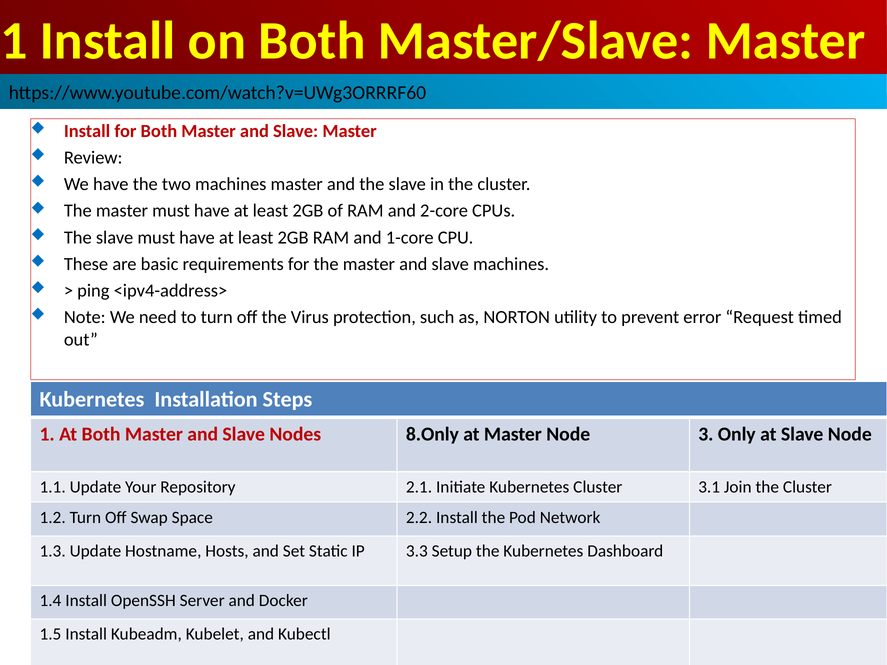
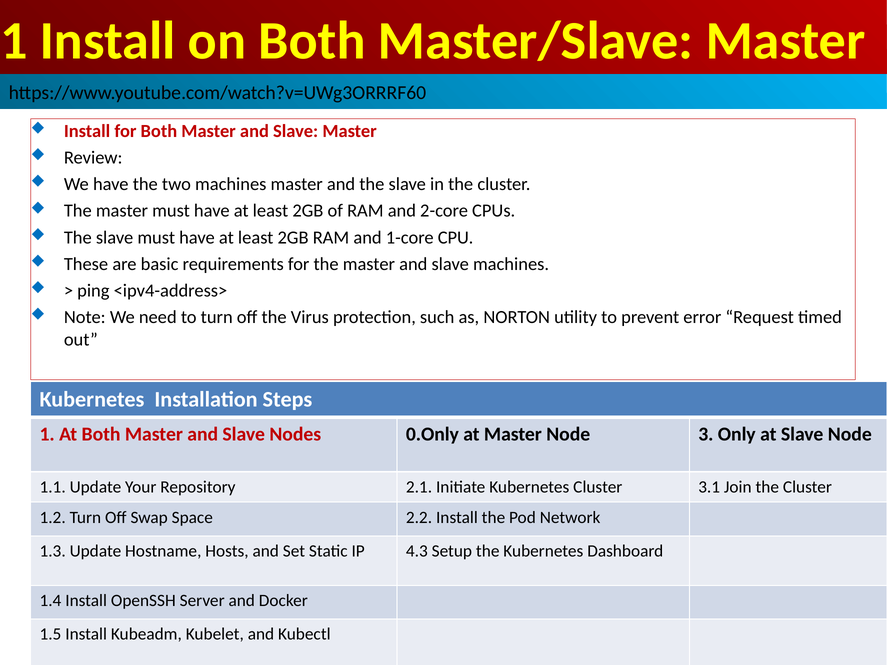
8.Only: 8.Only -> 0.Only
3.3: 3.3 -> 4.3
